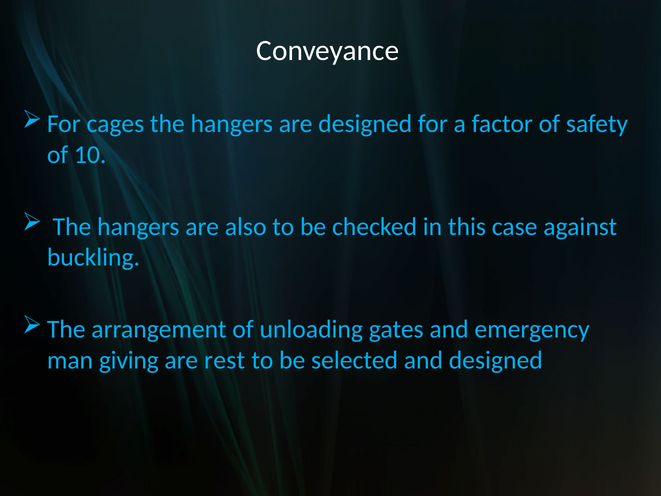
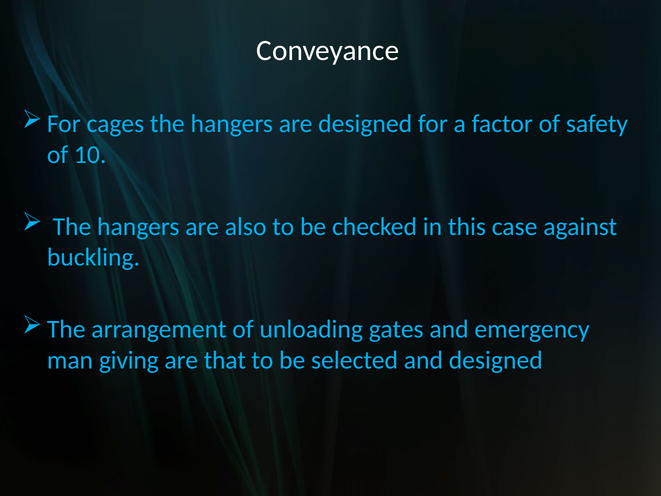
rest: rest -> that
